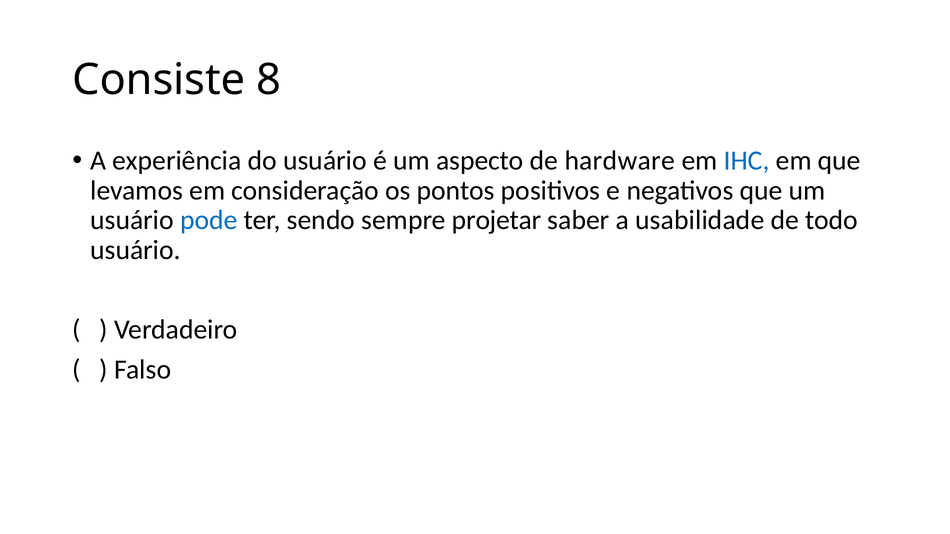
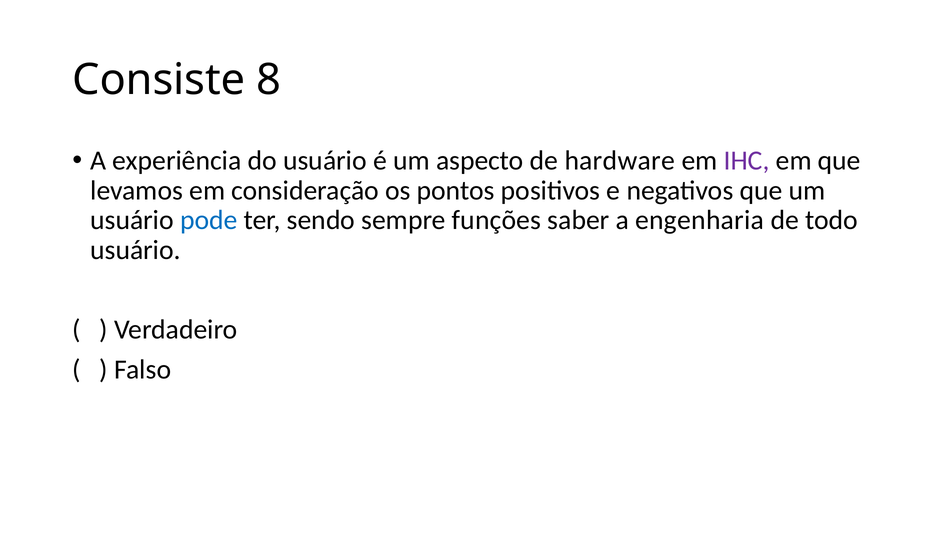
IHC colour: blue -> purple
projetar: projetar -> funções
usabilidade: usabilidade -> engenharia
